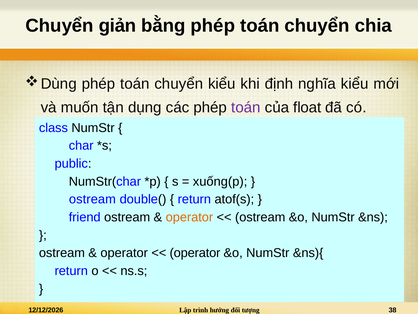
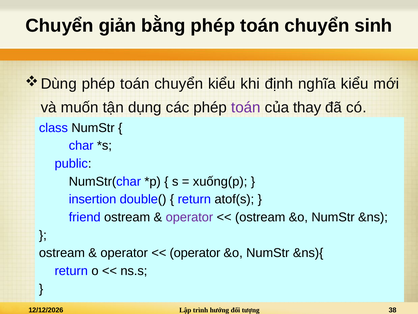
chia: chia -> sinh
float: float -> thay
ostream at (92, 199): ostream -> insertion
operator at (189, 217) colour: orange -> purple
